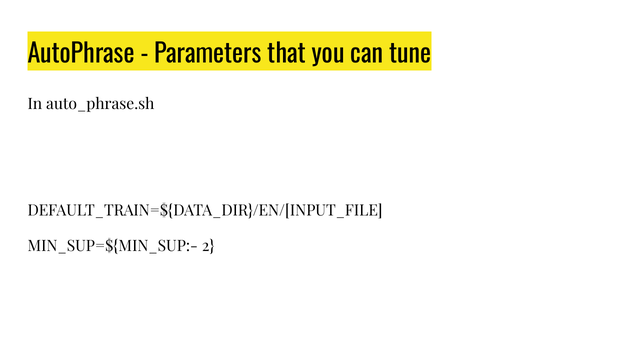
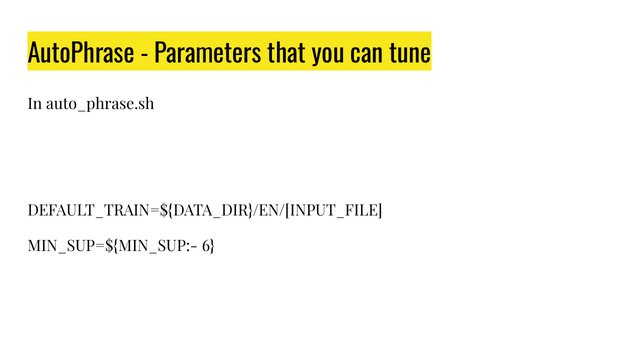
2: 2 -> 6
